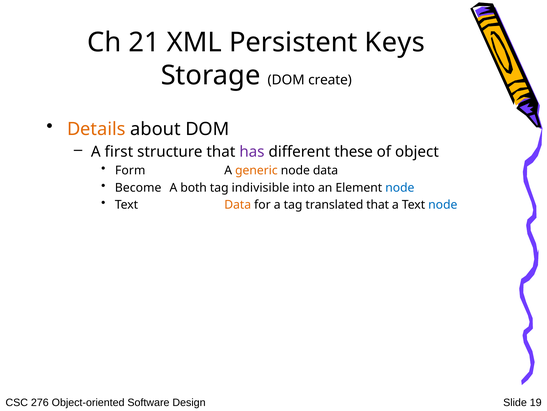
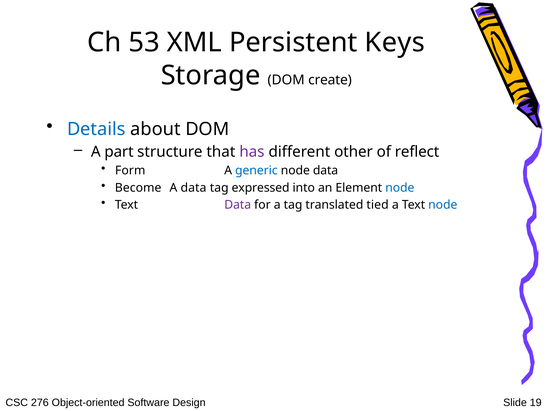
21: 21 -> 53
Details colour: orange -> blue
first: first -> part
these: these -> other
object: object -> reflect
generic colour: orange -> blue
A both: both -> data
indivisible: indivisible -> expressed
Data at (238, 204) colour: orange -> purple
translated that: that -> tied
